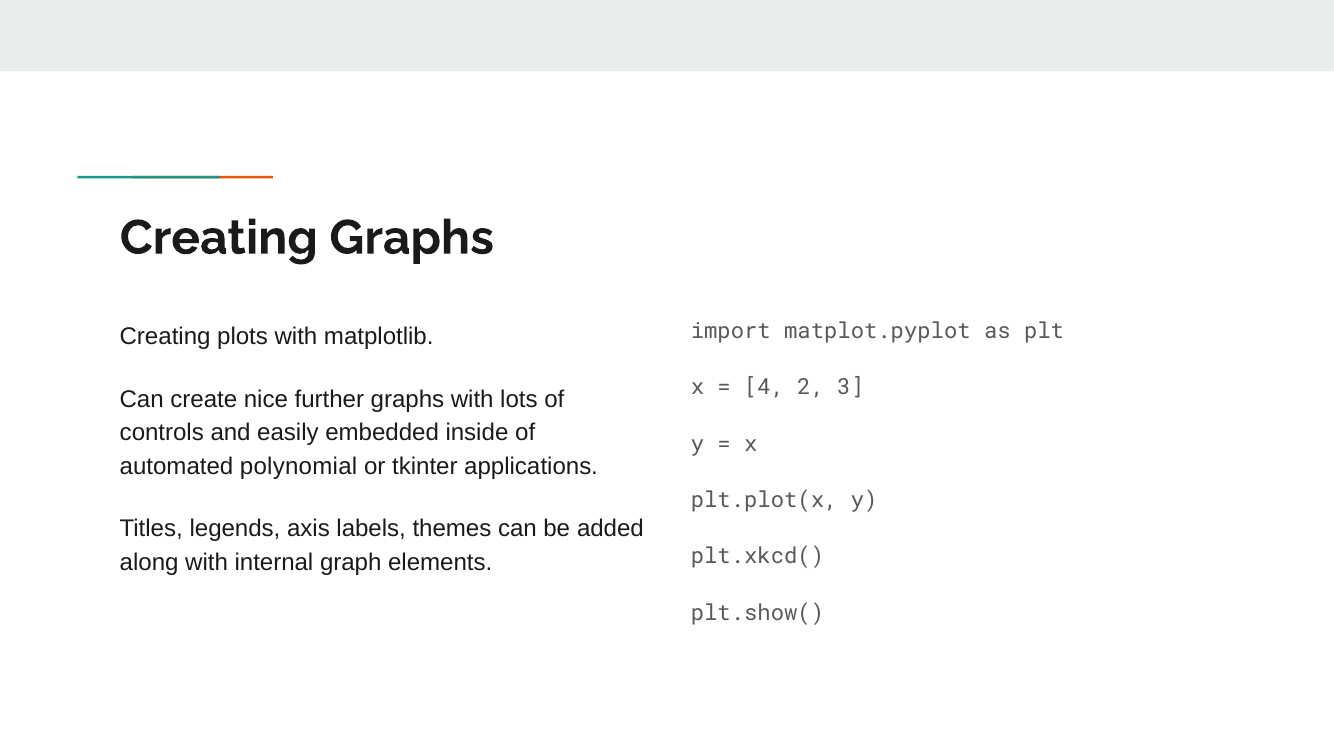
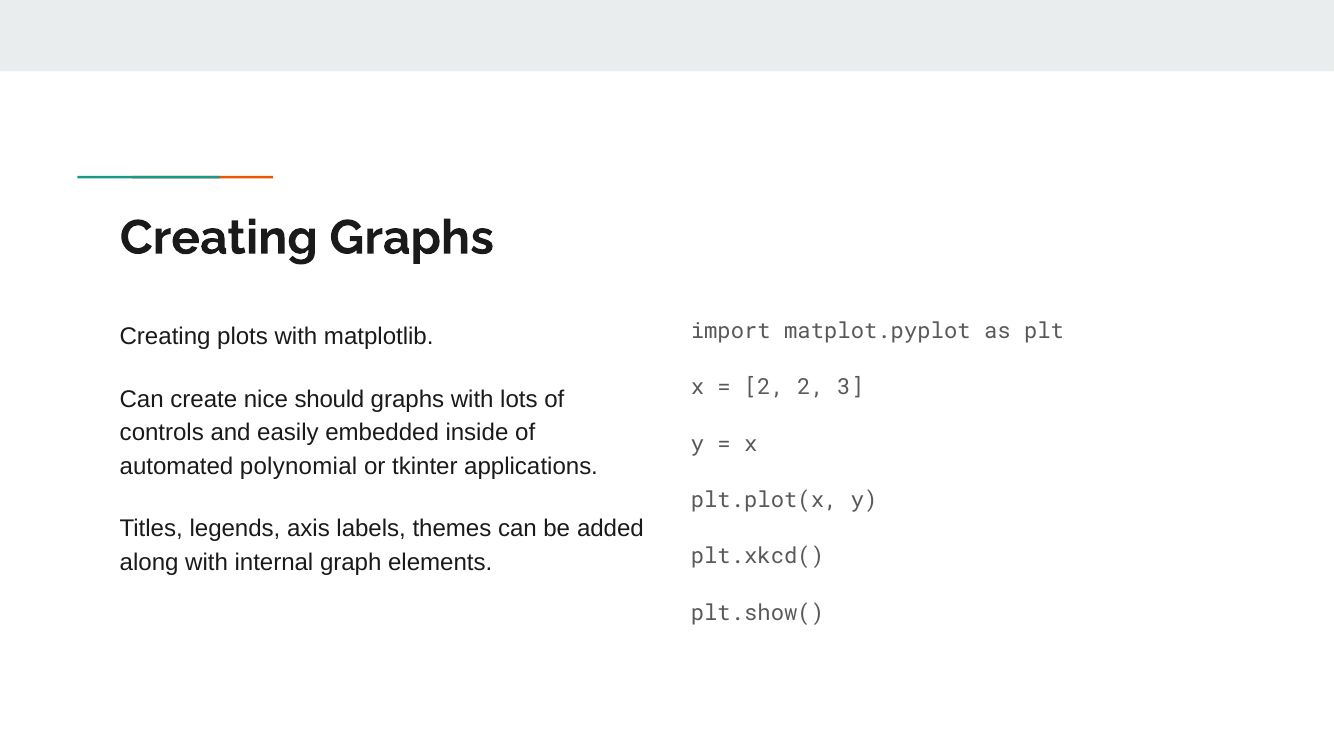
4 at (764, 388): 4 -> 2
further: further -> should
